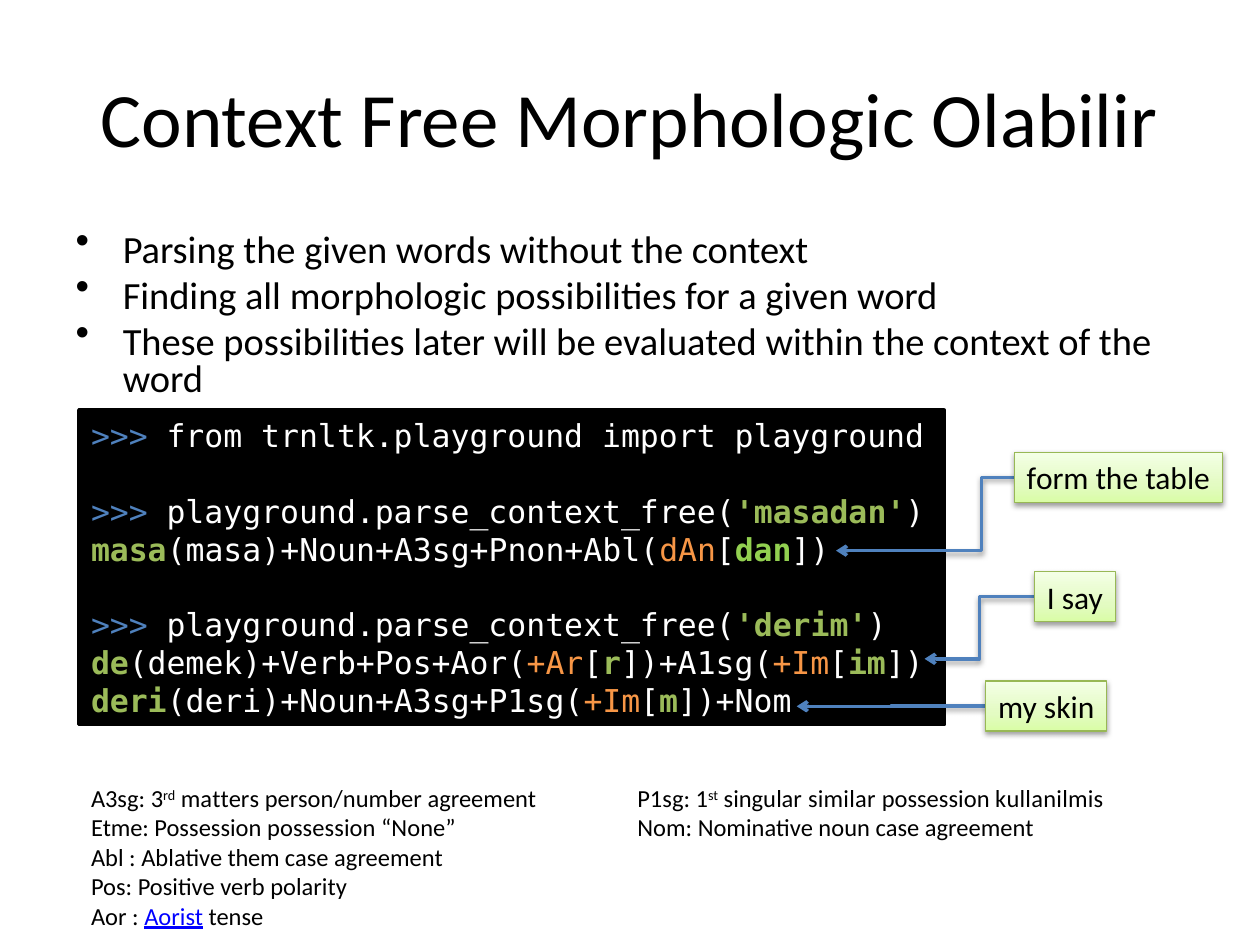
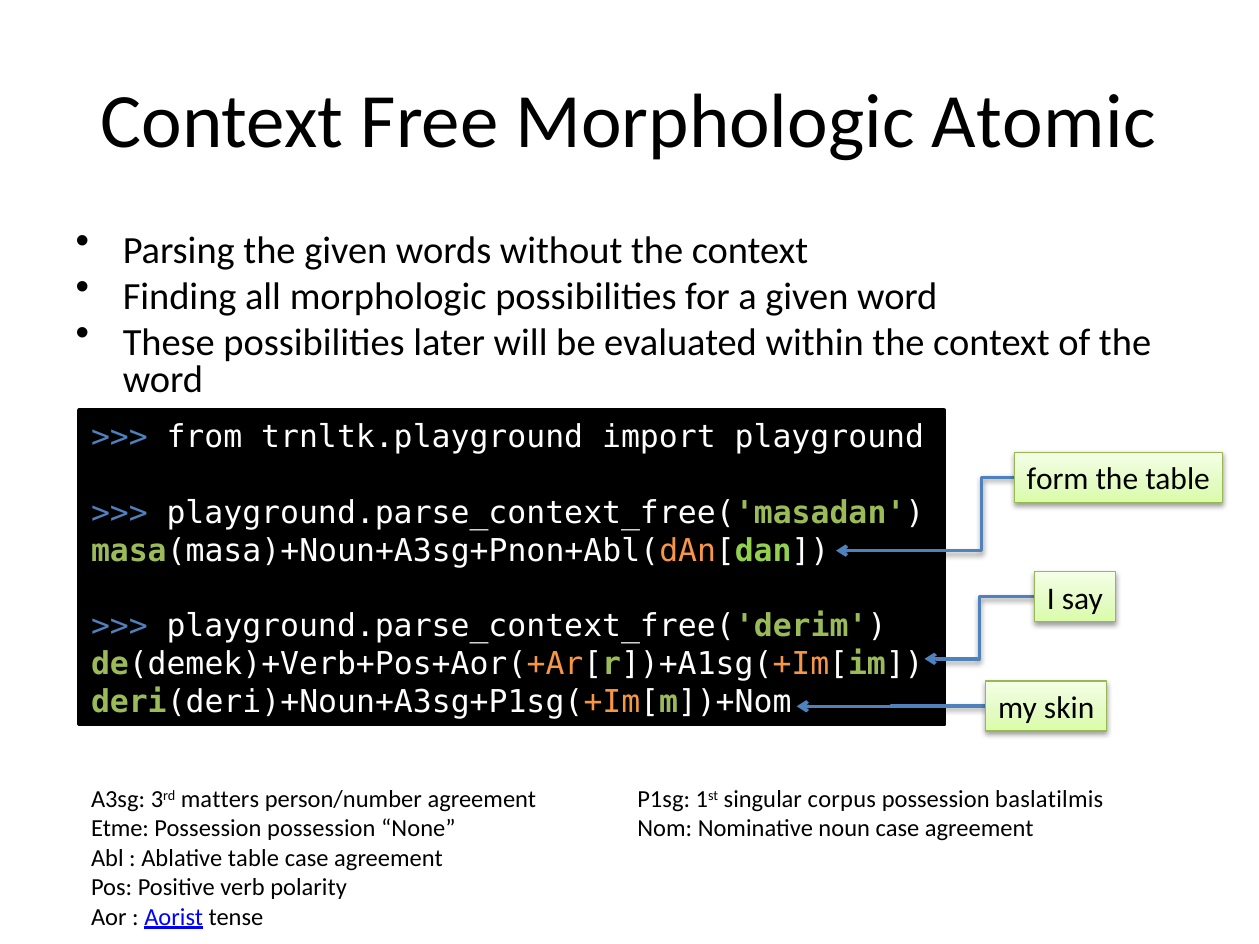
Olabilir: Olabilir -> Atomic
similar: similar -> corpus
kullanilmis: kullanilmis -> baslatilmis
Ablative them: them -> table
